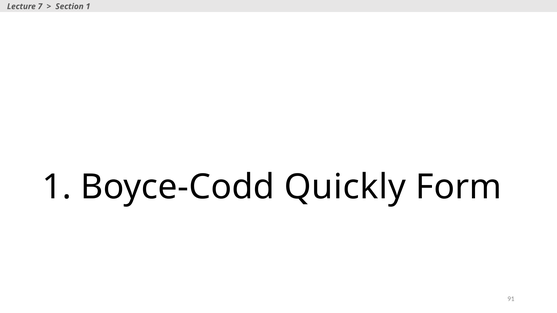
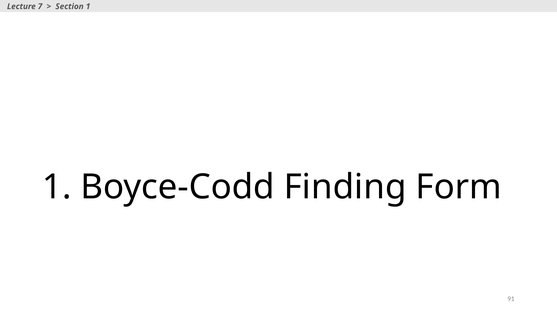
Quickly: Quickly -> Finding
